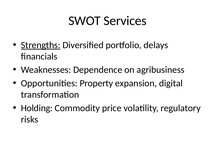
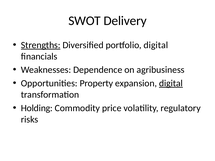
Services: Services -> Delivery
portfolio delays: delays -> digital
digital at (171, 83) underline: none -> present
